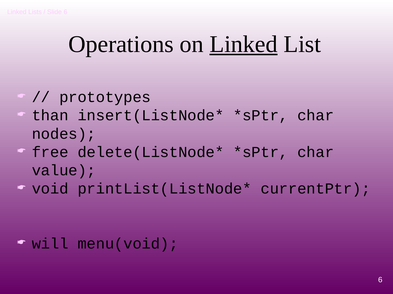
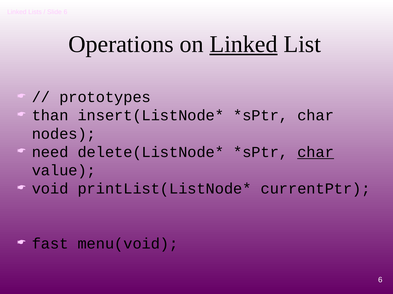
free: free -> need
char at (316, 152) underline: none -> present
will: will -> fast
